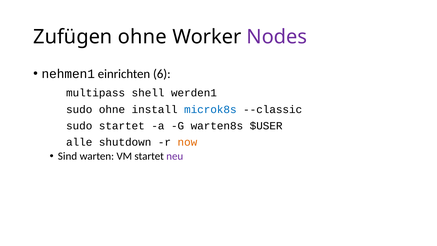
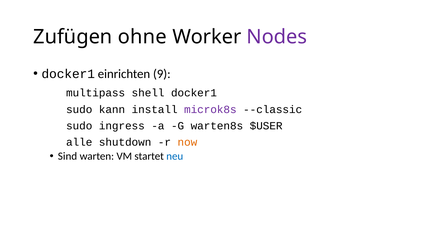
nehmen1 at (68, 74): nehmen1 -> docker1
6: 6 -> 9
shell werden1: werden1 -> docker1
sudo ohne: ohne -> kann
microk8s colour: blue -> purple
sudo startet: startet -> ingress
neu colour: purple -> blue
